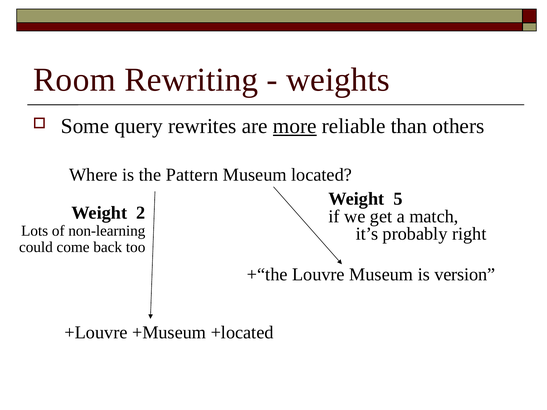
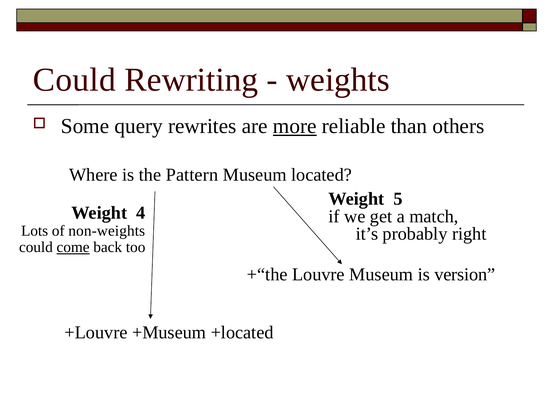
Room at (74, 80): Room -> Could
2: 2 -> 4
non-learning: non-learning -> non-weights
come underline: none -> present
